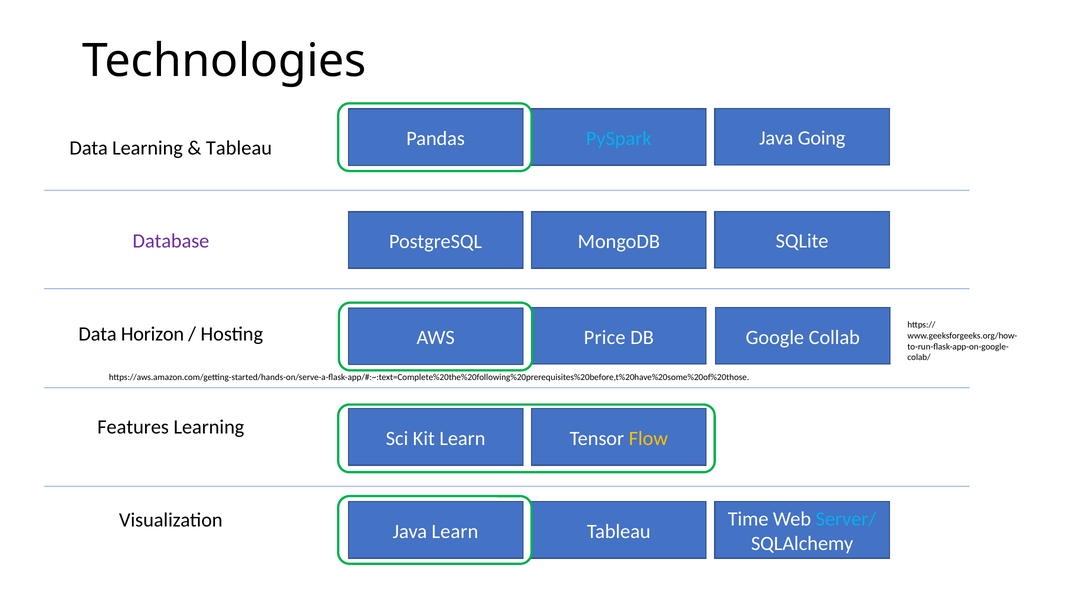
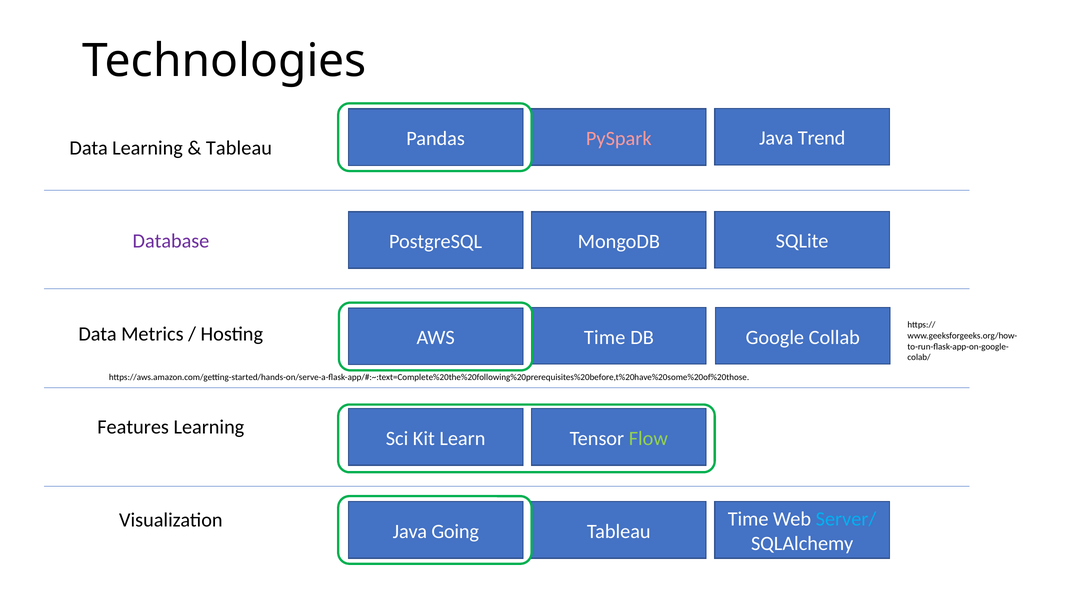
Going: Going -> Trend
PySpark colour: light blue -> pink
Horizon: Horizon -> Metrics
AWS Price: Price -> Time
Flow colour: yellow -> light green
Java Learn: Learn -> Going
